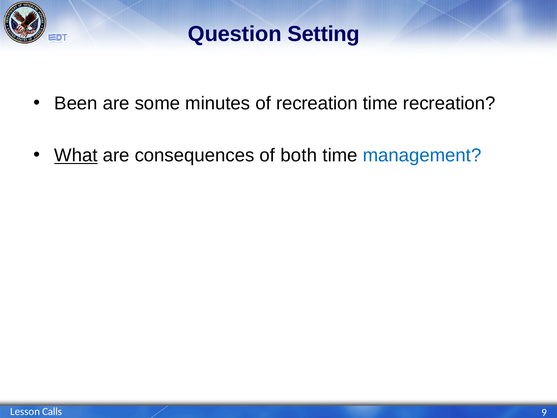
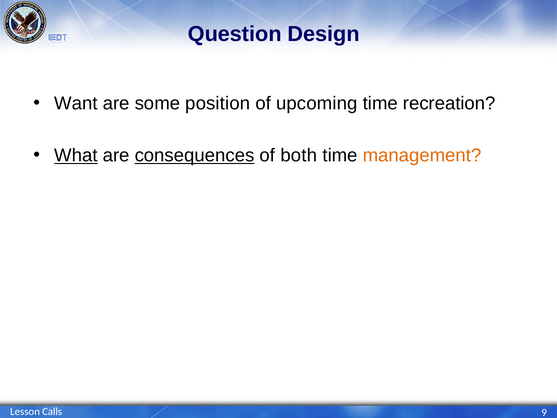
Setting: Setting -> Design
Been: Been -> Want
minutes: minutes -> position
of recreation: recreation -> upcoming
consequences underline: none -> present
management colour: blue -> orange
